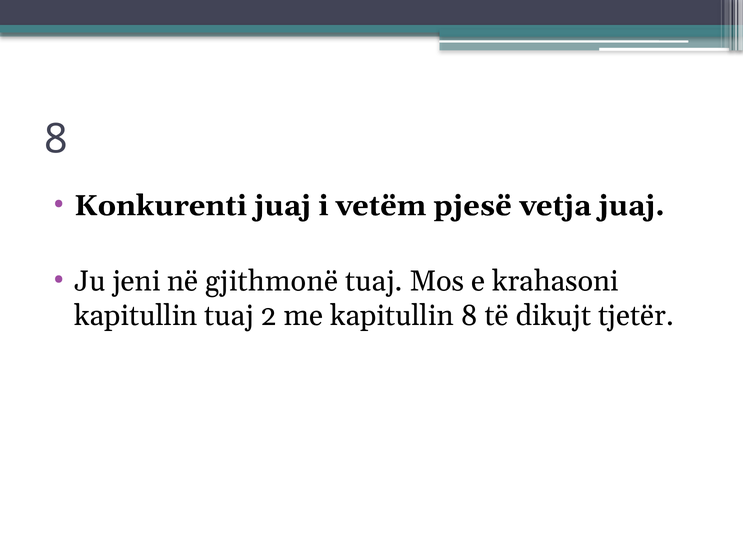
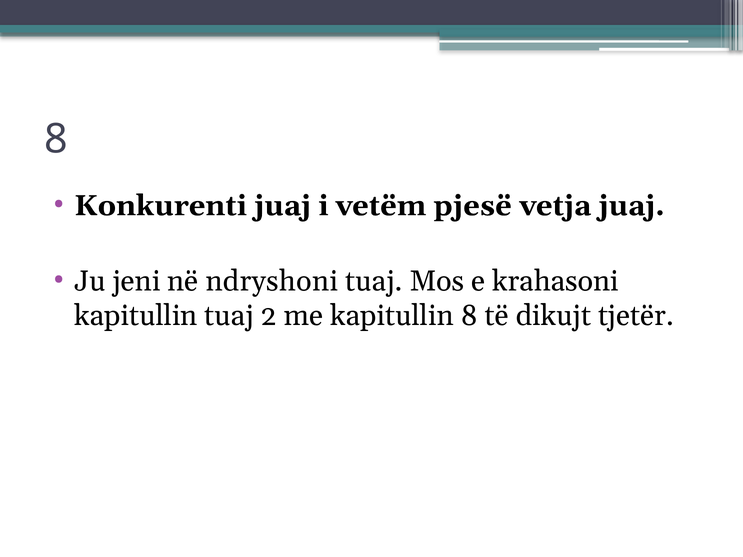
gjithmonë: gjithmonë -> ndryshoni
